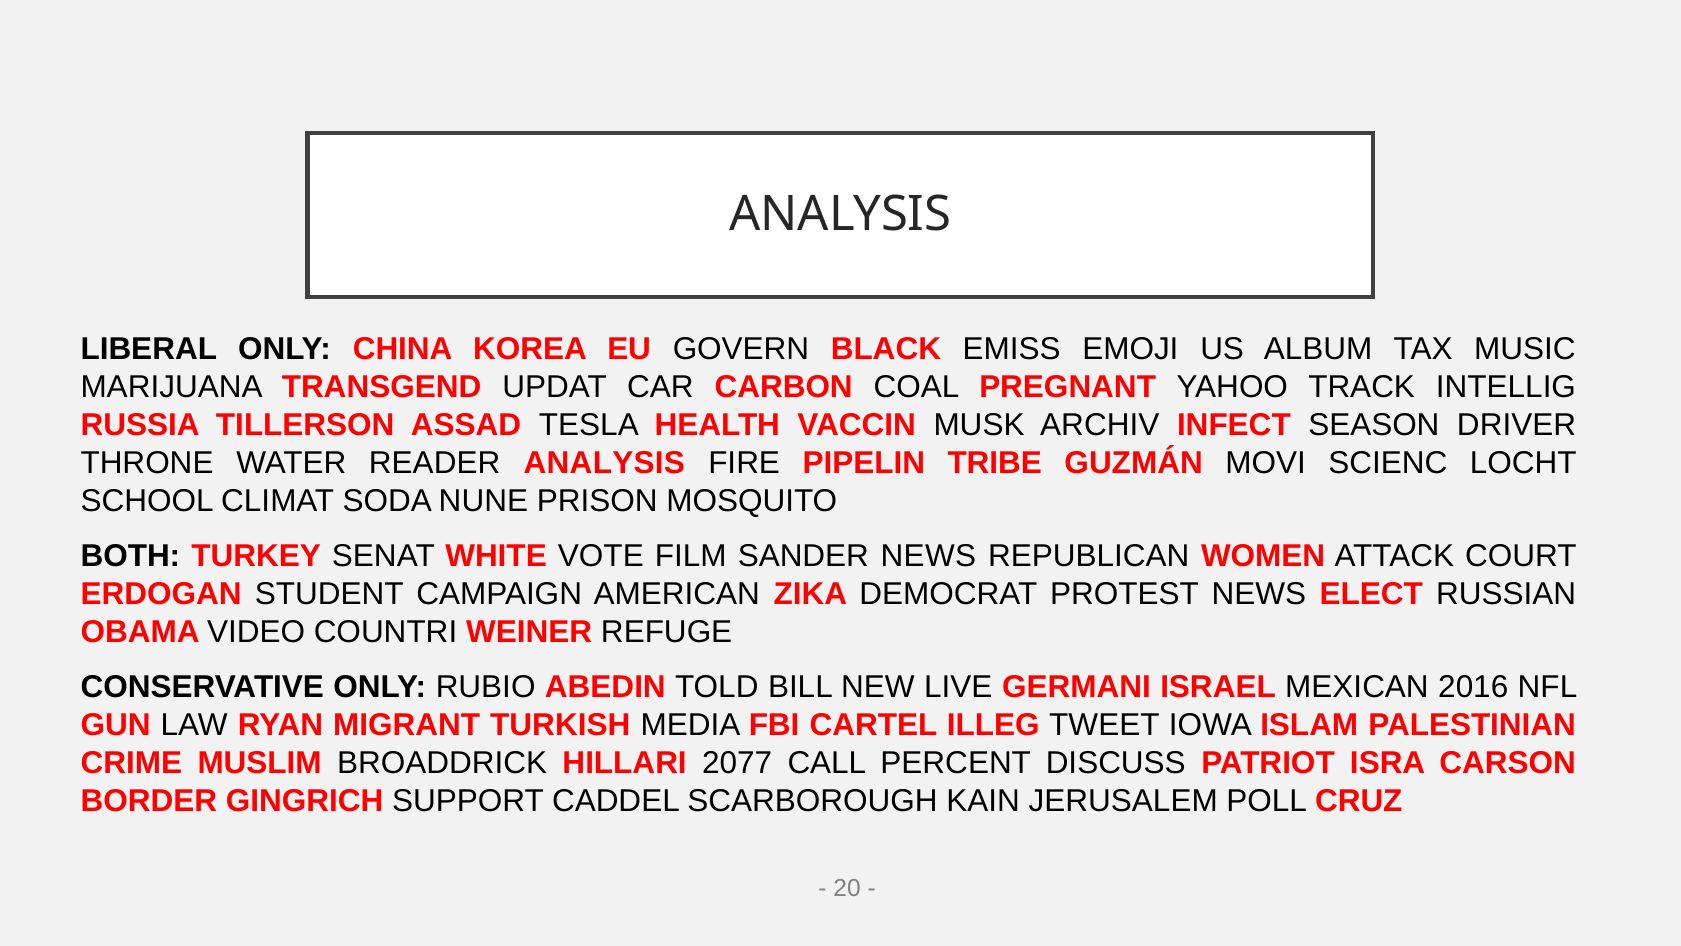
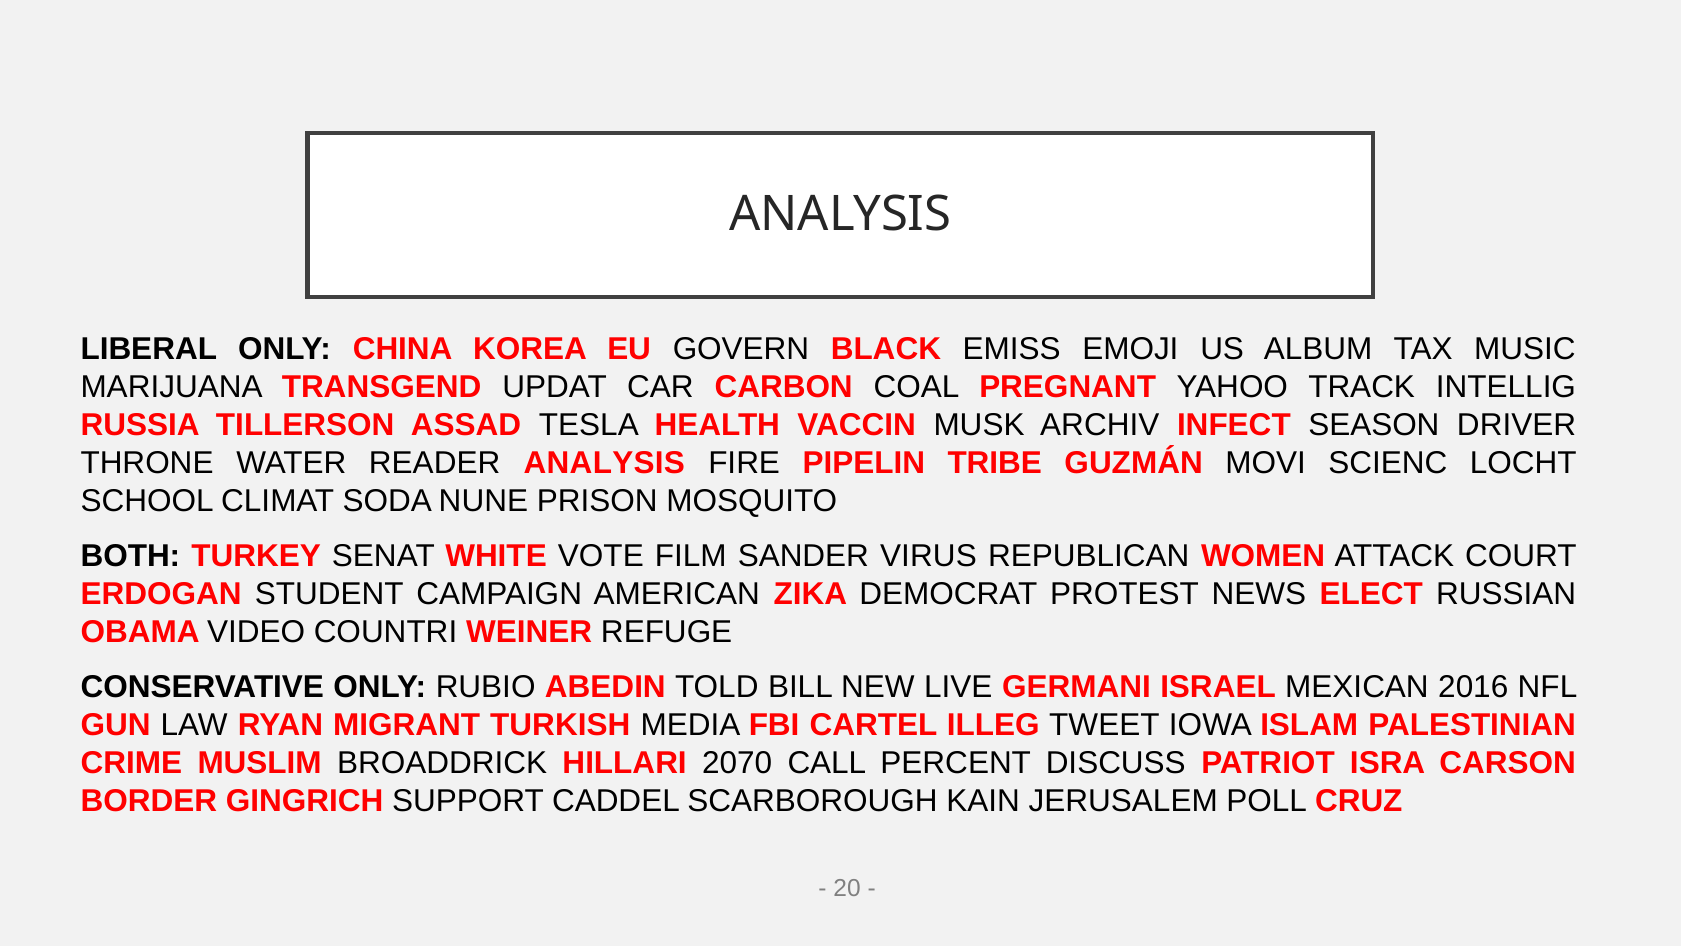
SANDER NEWS: NEWS -> VIRUS
2077: 2077 -> 2070
